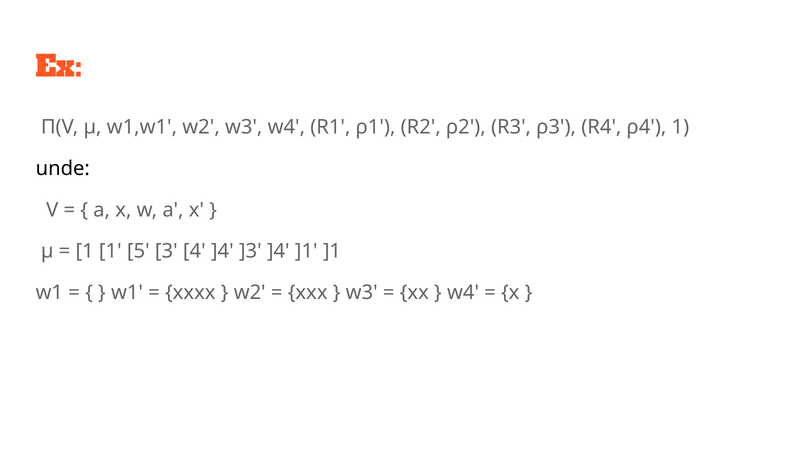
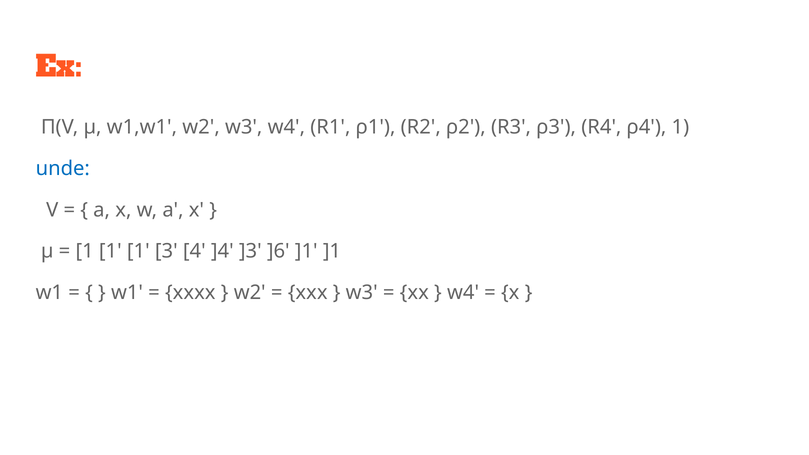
unde colour: black -> blue
1 1 5: 5 -> 1
]3 ]4: ]4 -> ]6
